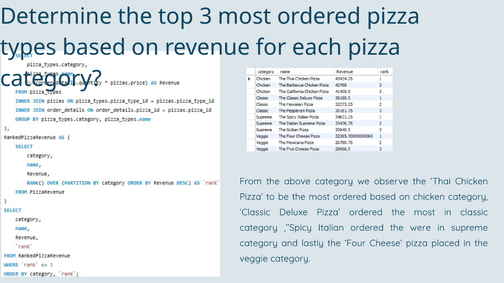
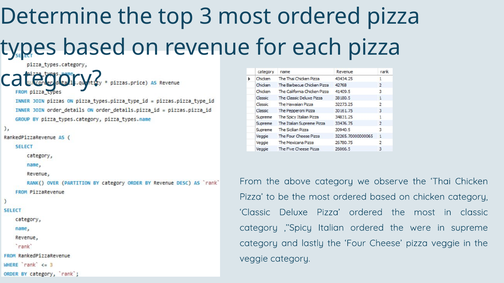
pizza placed: placed -> veggie
